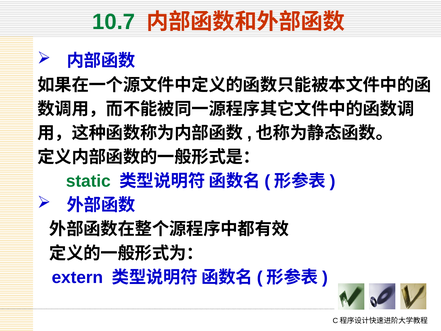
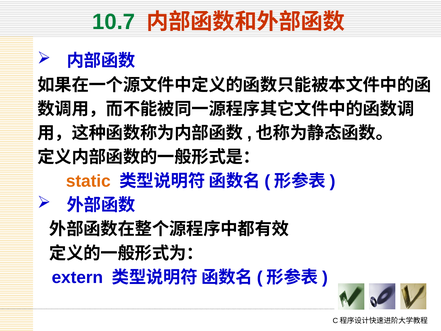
static colour: green -> orange
